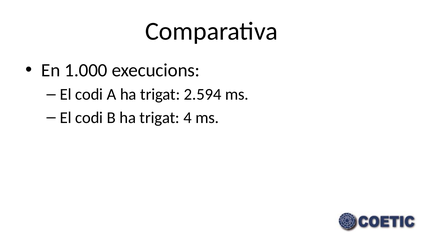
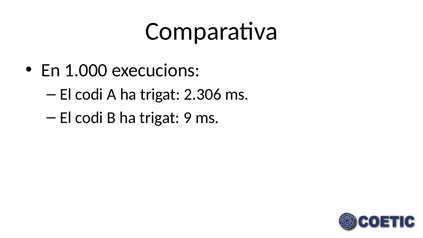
2.594: 2.594 -> 2.306
4: 4 -> 9
